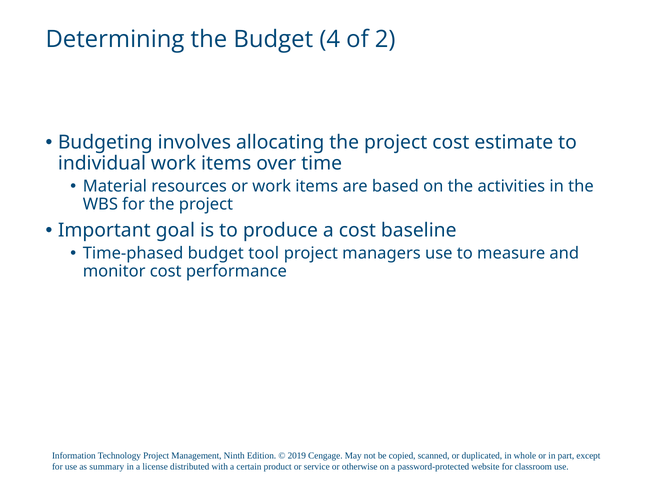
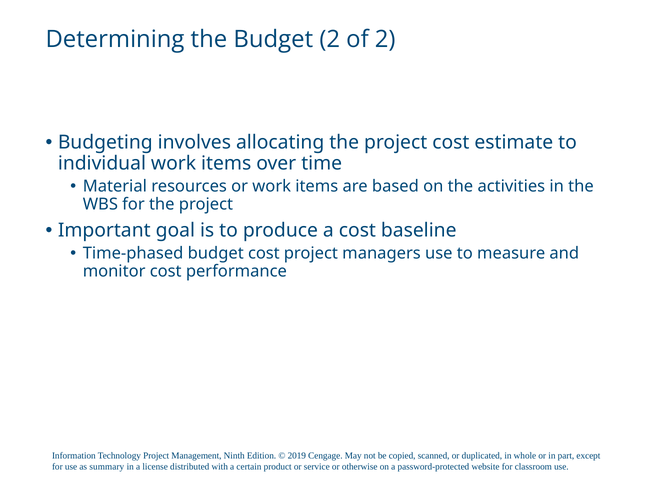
Budget 4: 4 -> 2
budget tool: tool -> cost
